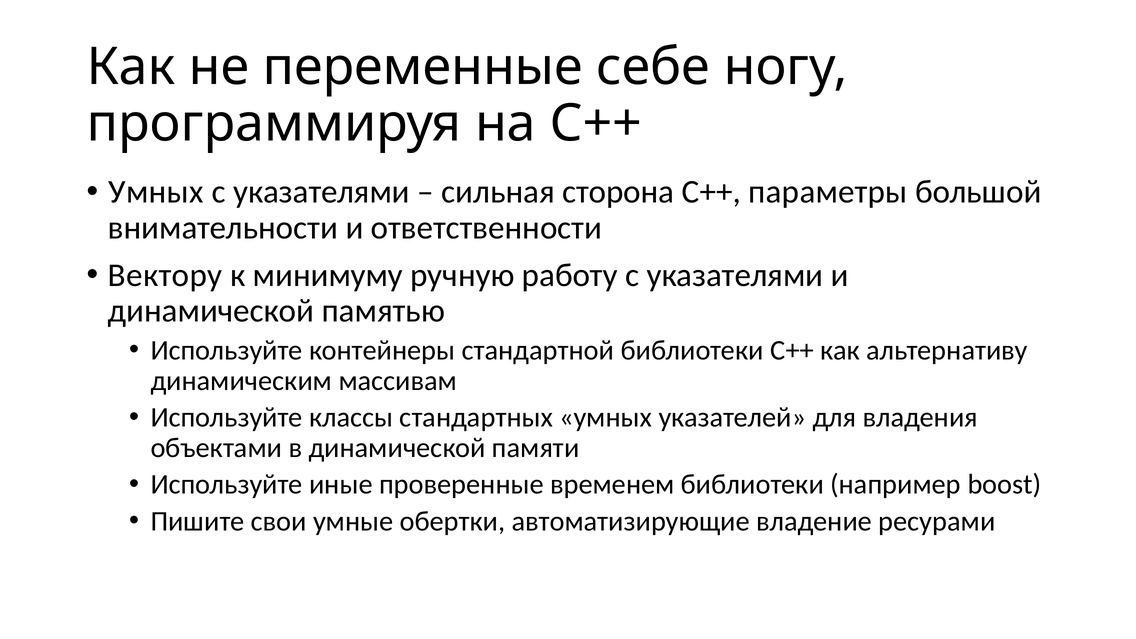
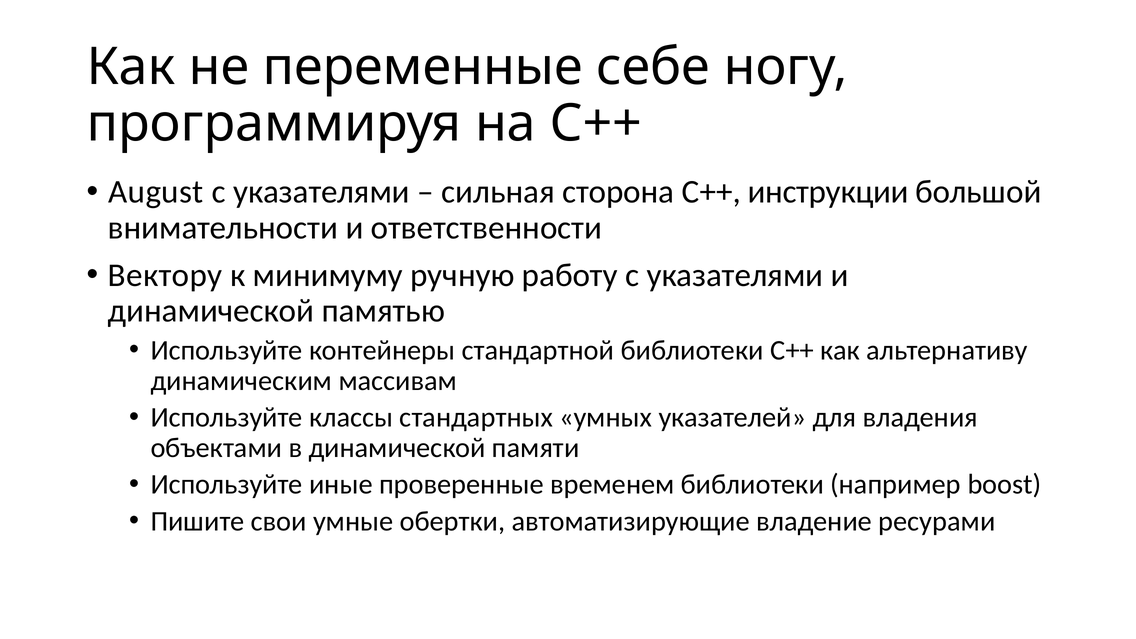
Умных at (156, 192): Умных -> August
параметры: параметры -> инструкции
